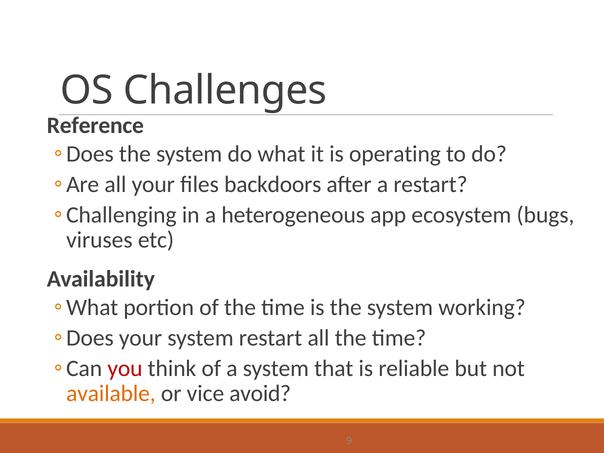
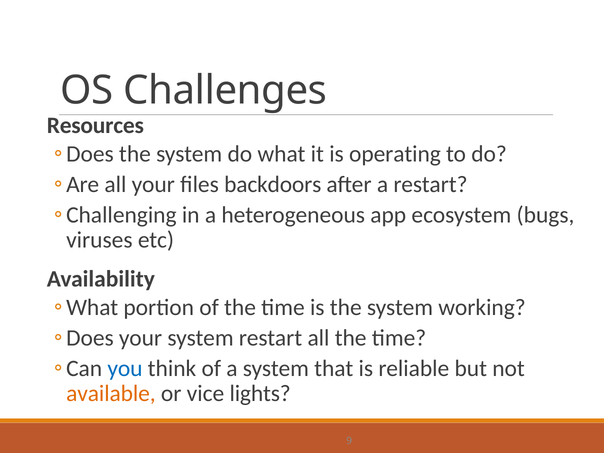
Reference: Reference -> Resources
you colour: red -> blue
avoid: avoid -> lights
